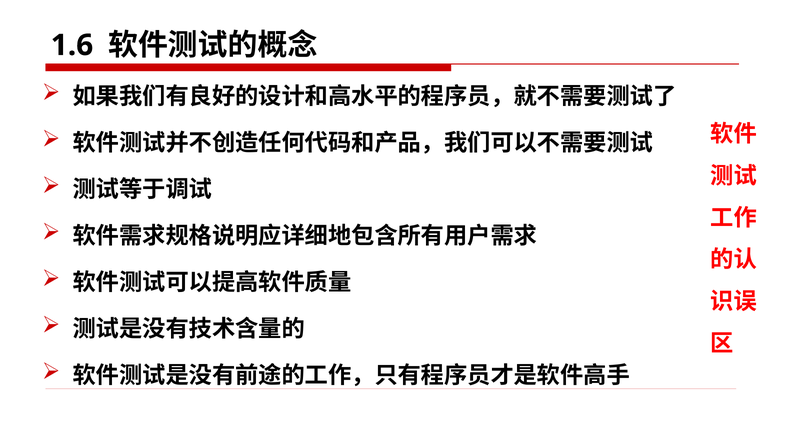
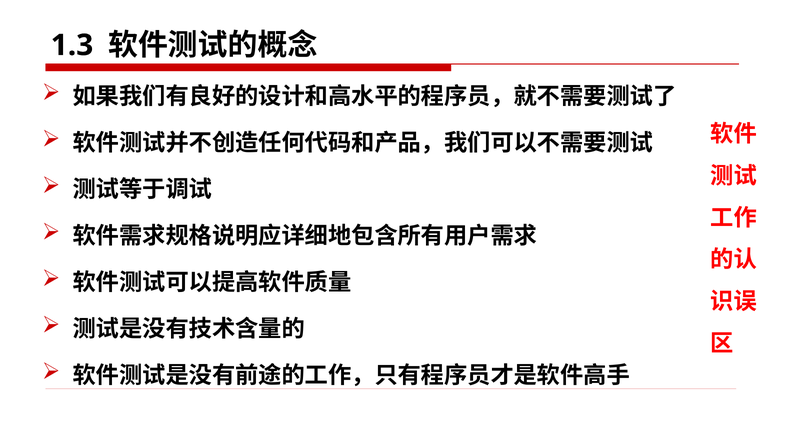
1.6: 1.6 -> 1.3
